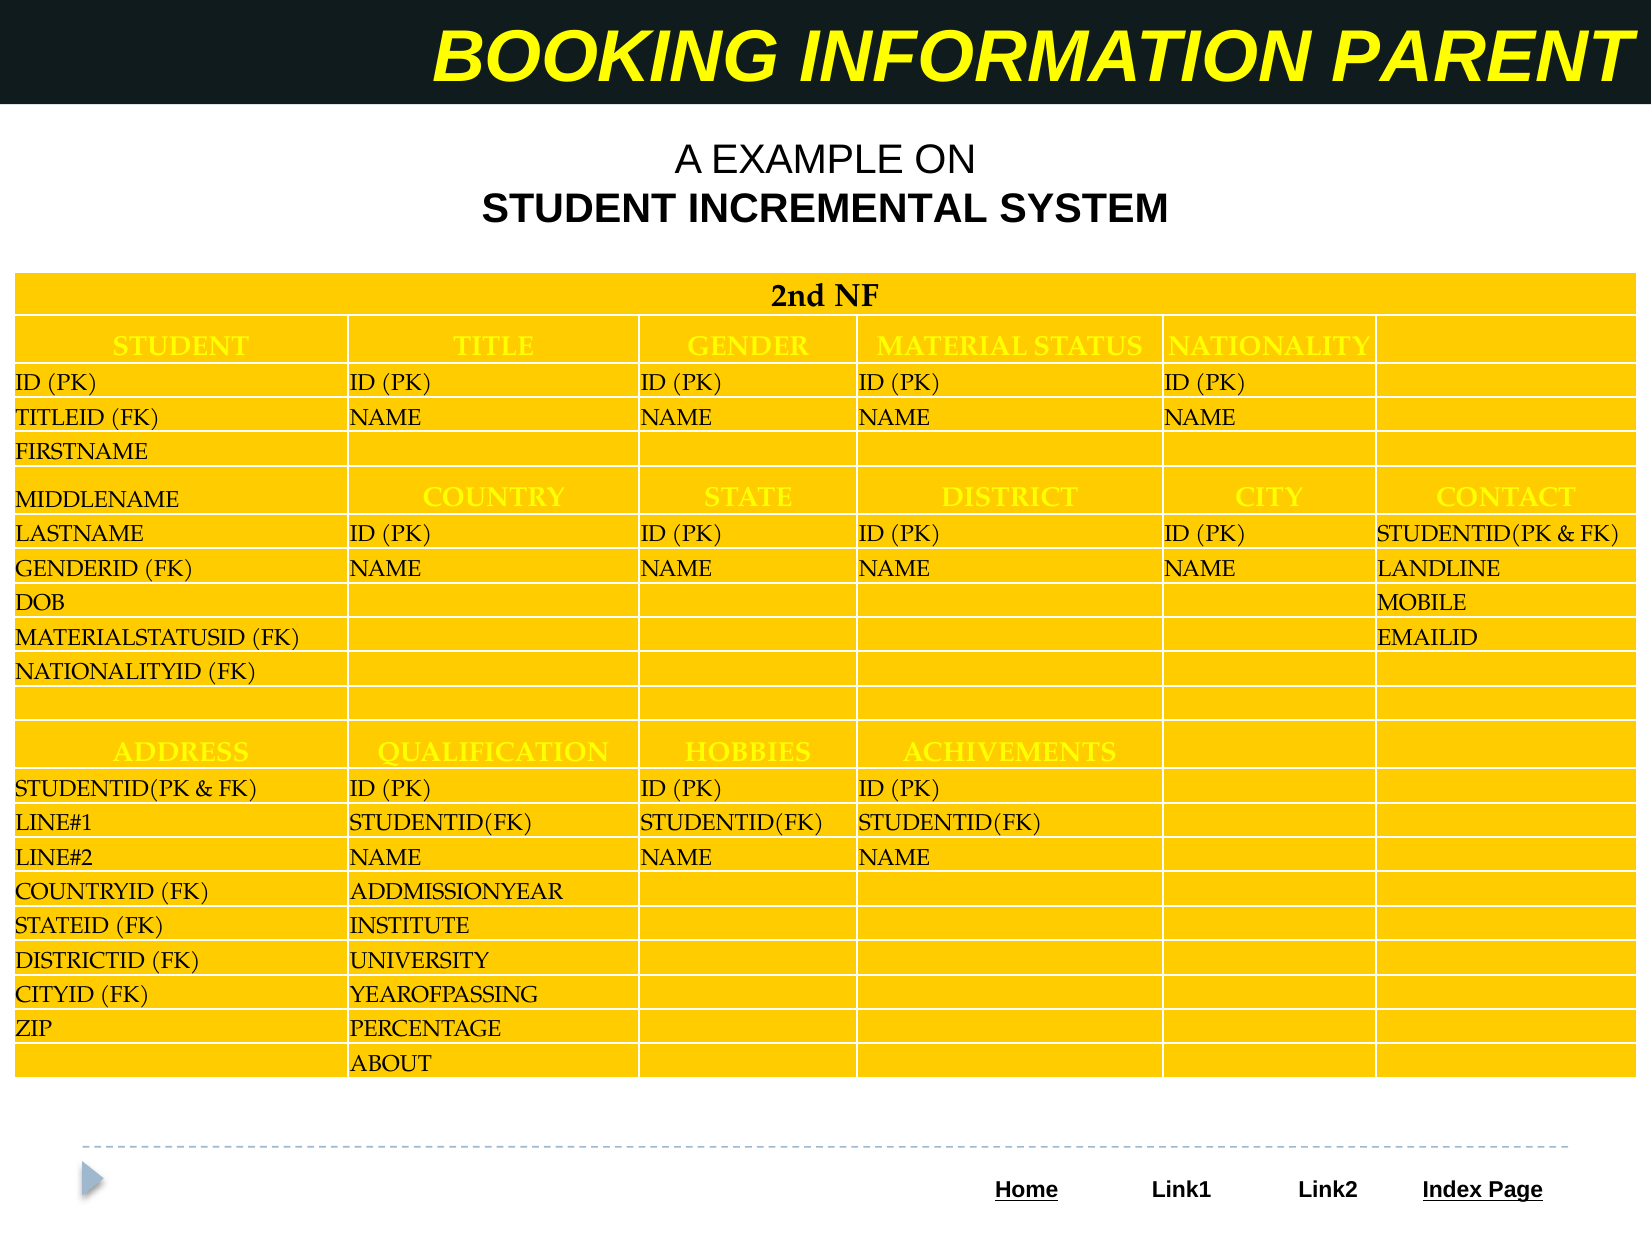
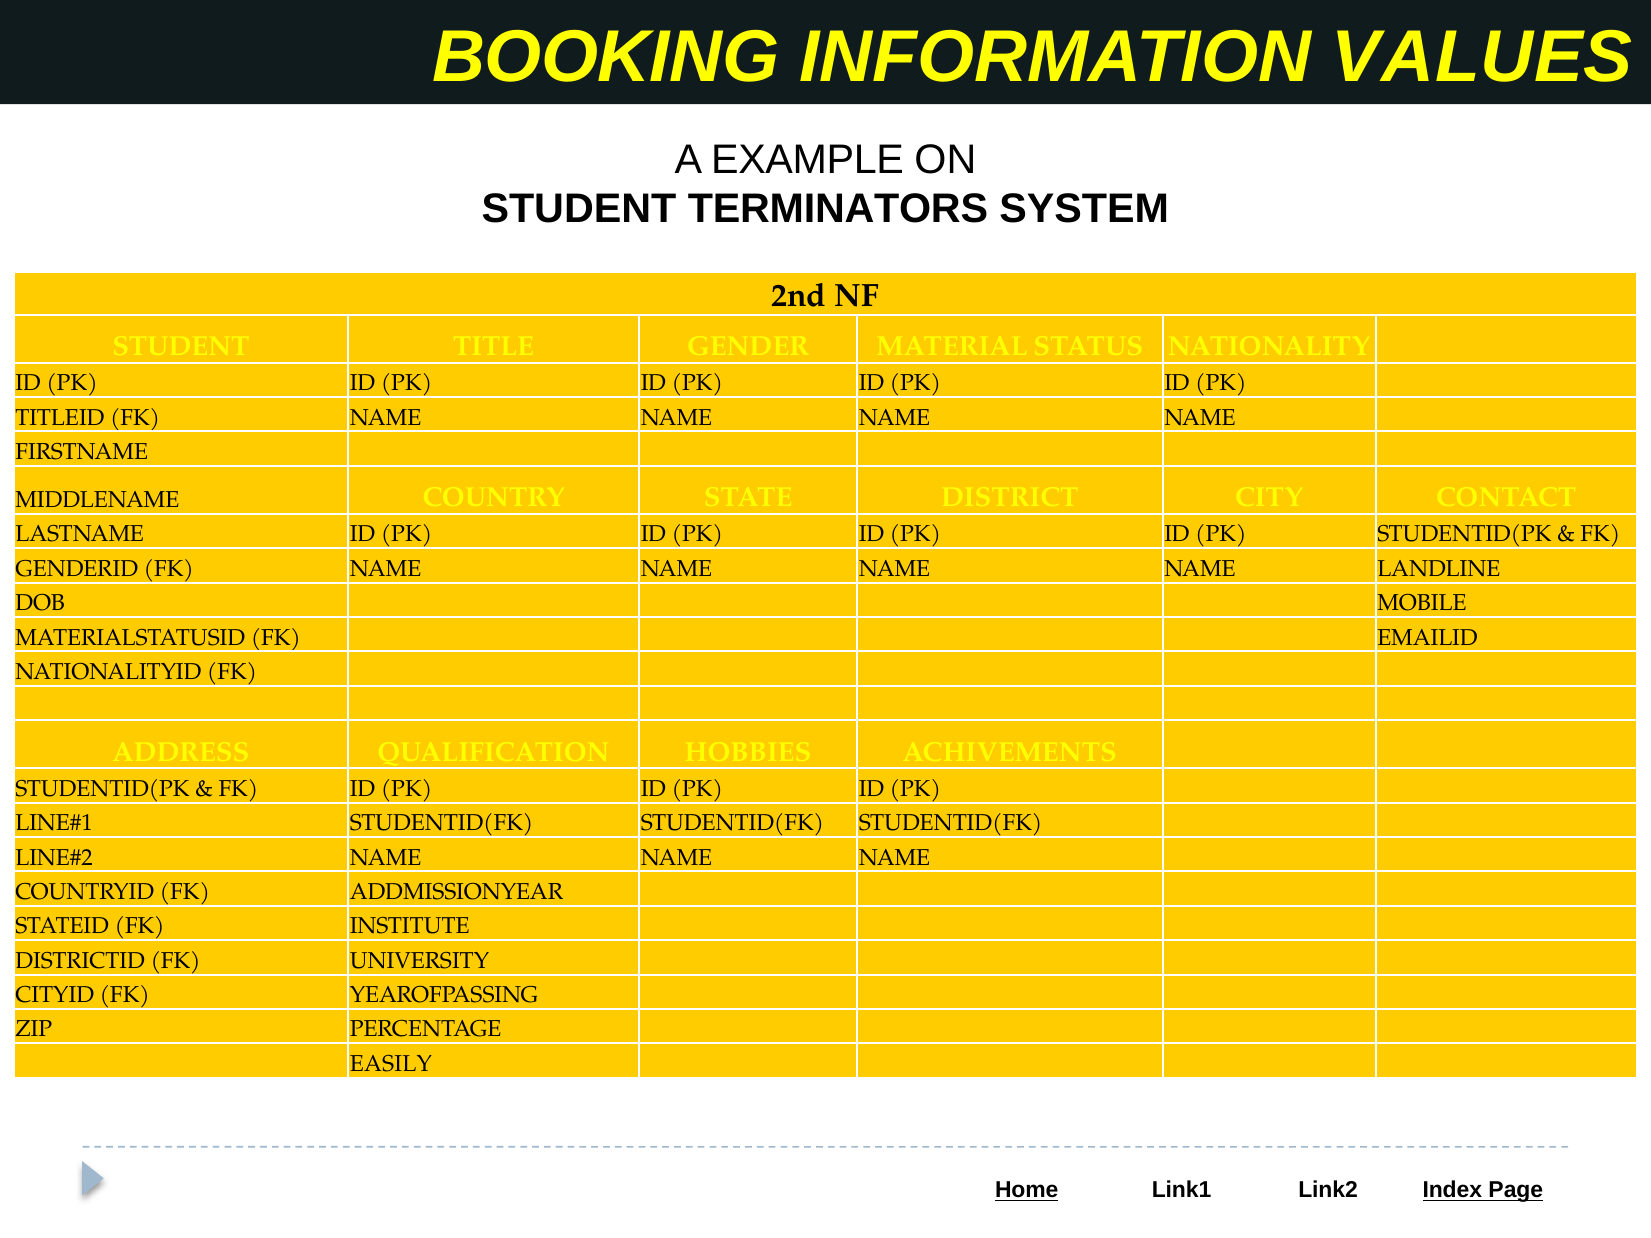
PARENT: PARENT -> VALUES
INCREMENTAL: INCREMENTAL -> TERMINATORS
ABOUT: ABOUT -> EASILY
